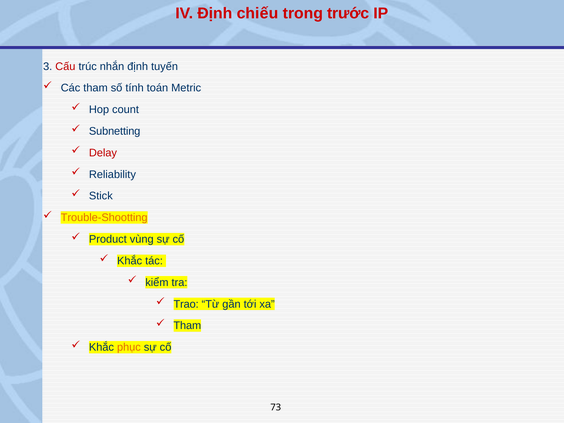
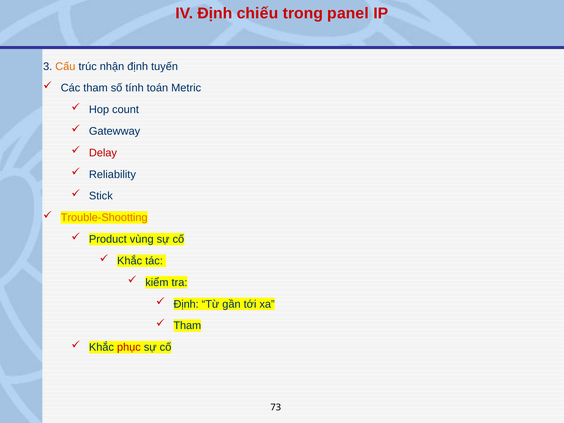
trước: trước -> panel
Cấu colour: red -> orange
nhắn: nhắn -> nhận
Subnetting: Subnetting -> Gatewway
Trao at (186, 304): Trao -> Định
phục colour: orange -> red
